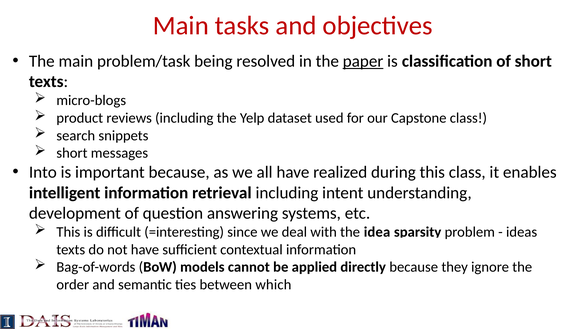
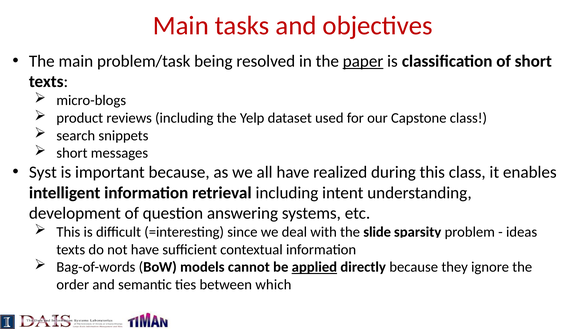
Into: Into -> Syst
idea: idea -> slide
applied underline: none -> present
